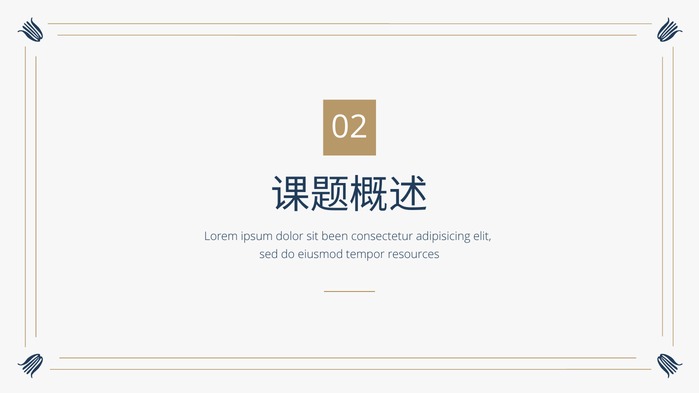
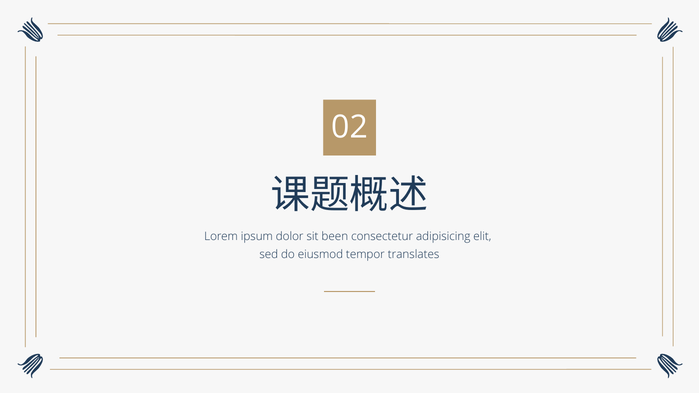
resources: resources -> translates
